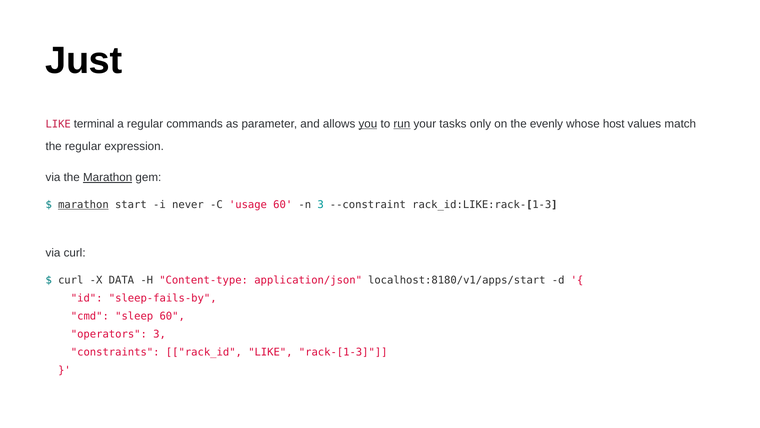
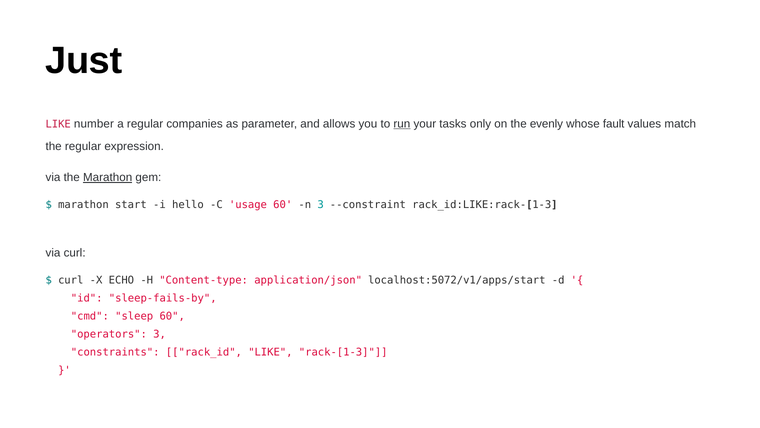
terminal: terminal -> number
commands: commands -> companies
you underline: present -> none
host: host -> fault
marathon at (83, 204) underline: present -> none
never: never -> hello
DATA: DATA -> ECHO
localhost:8180/v1/apps/start: localhost:8180/v1/apps/start -> localhost:5072/v1/apps/start
